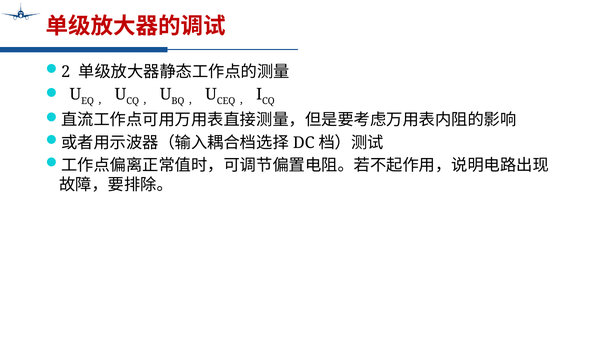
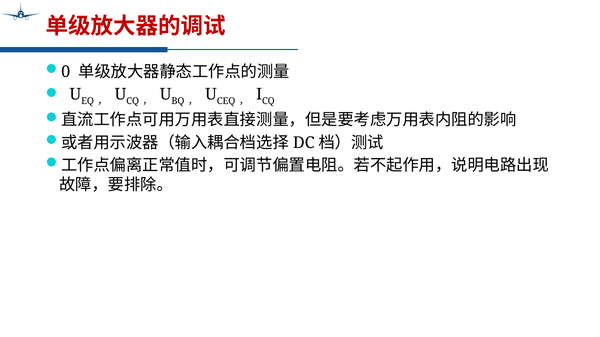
2: 2 -> 0
